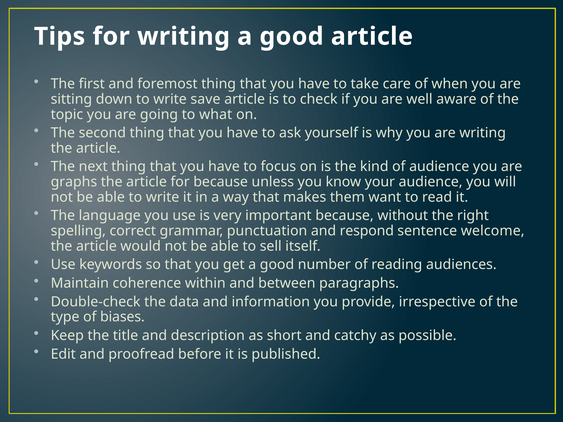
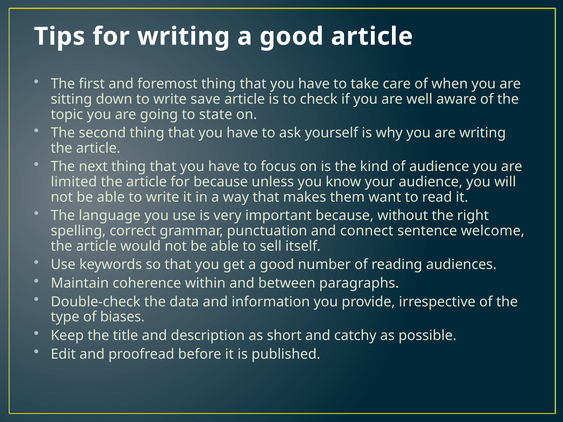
what: what -> state
graphs: graphs -> limited
respond: respond -> connect
